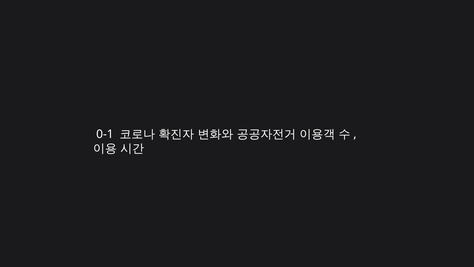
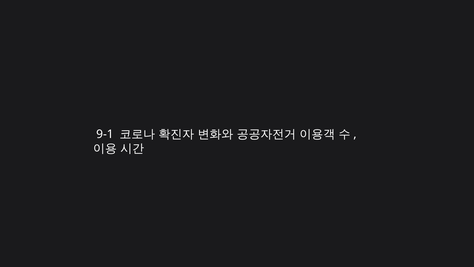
0-1: 0-1 -> 9-1
